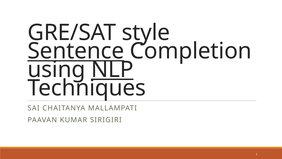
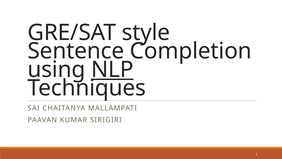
Sentence underline: present -> none
